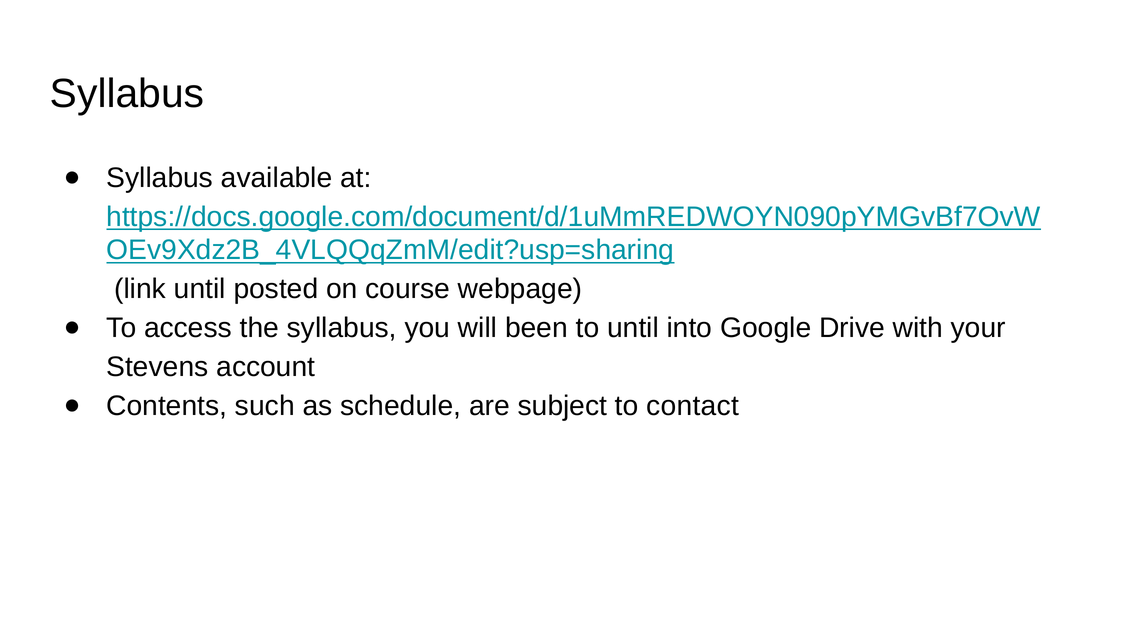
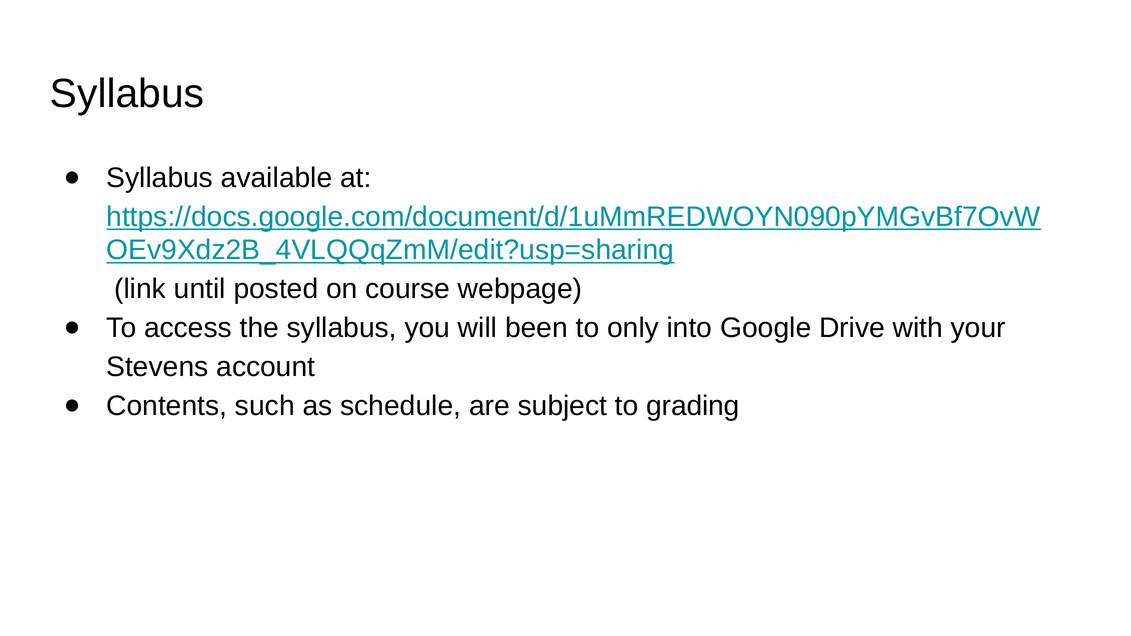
to until: until -> only
contact: contact -> grading
